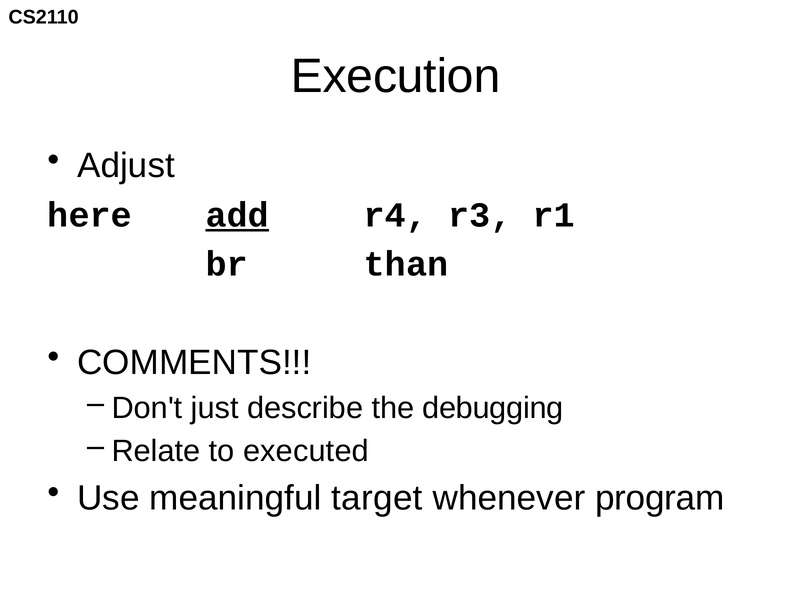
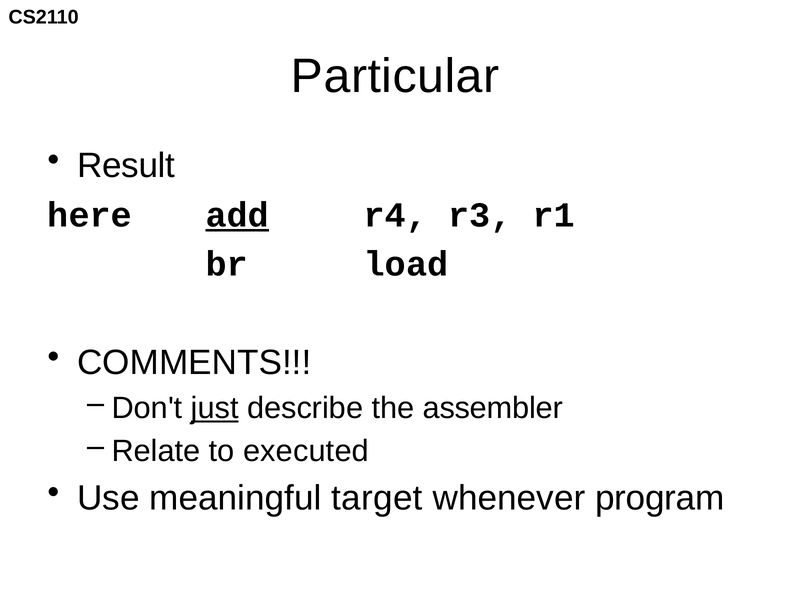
Execution: Execution -> Particular
Adjust: Adjust -> Result
than: than -> load
just underline: none -> present
debugging: debugging -> assembler
